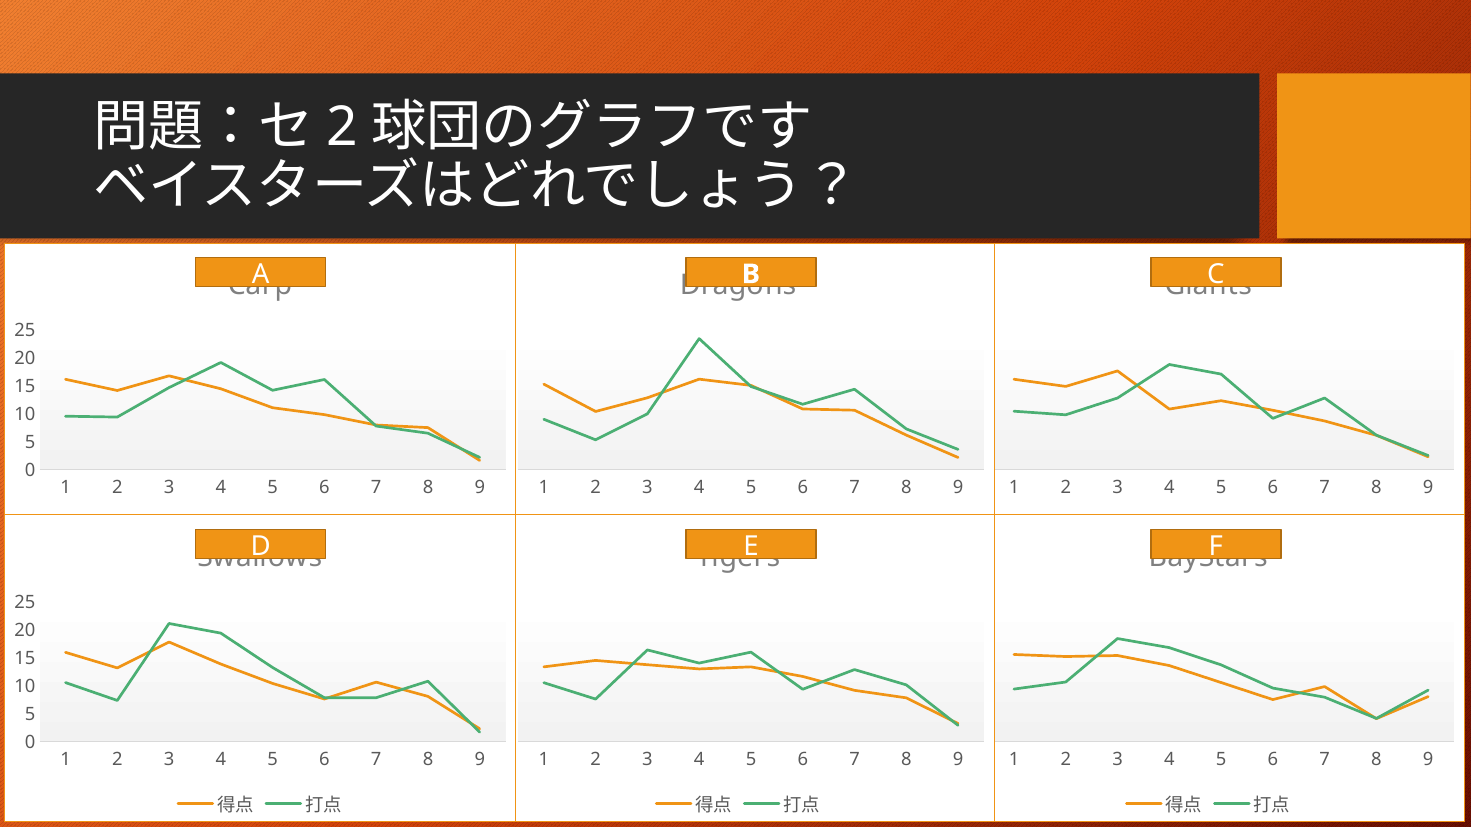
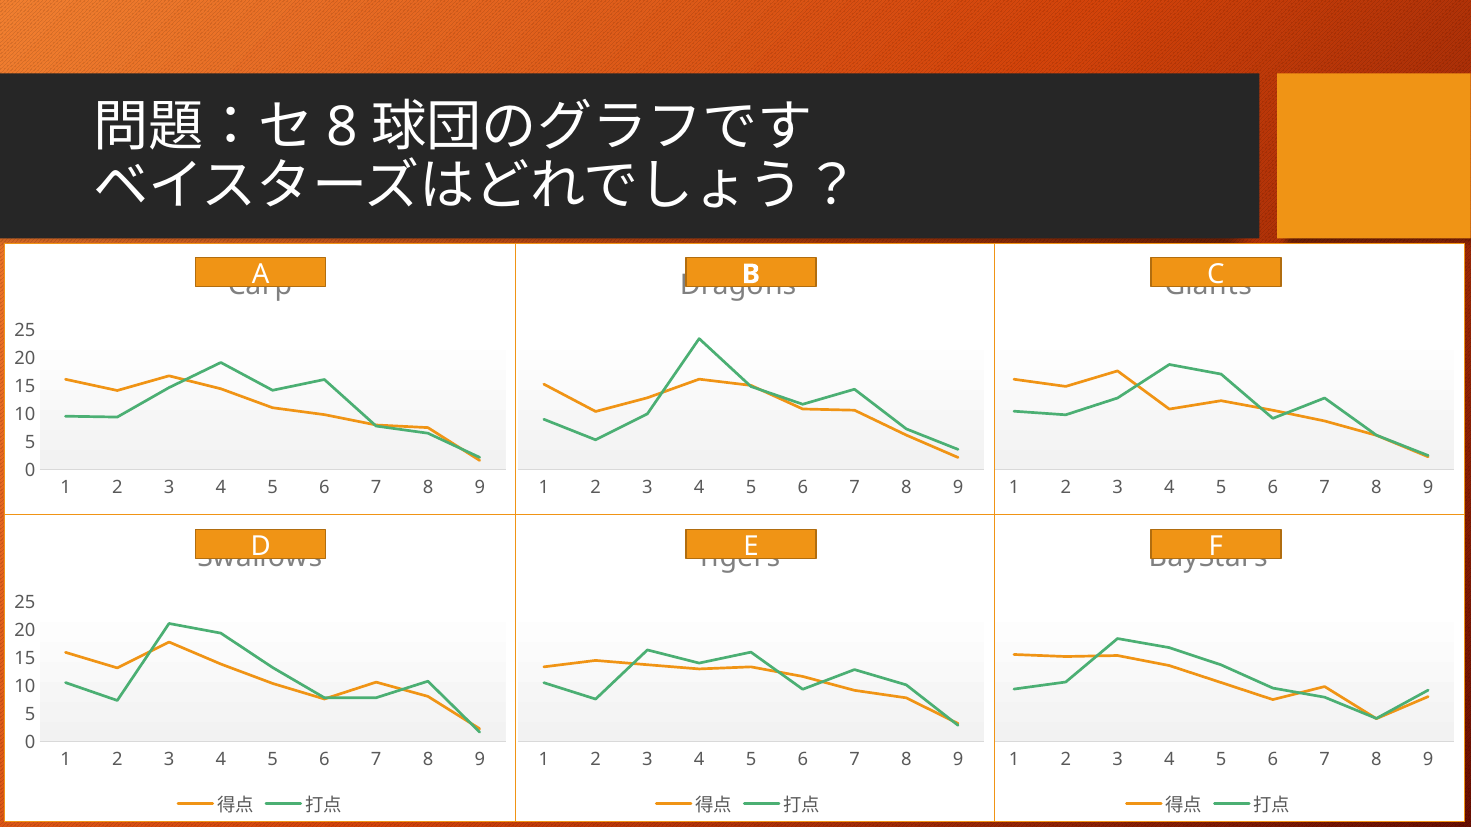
2 at (343, 127): 2 -> 8
